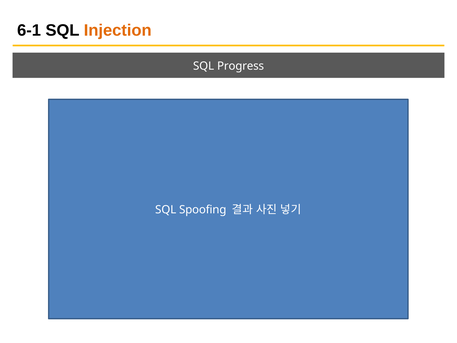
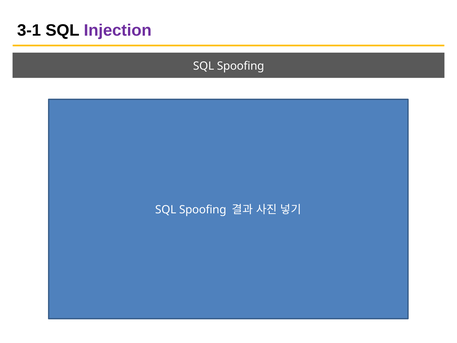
6-1: 6-1 -> 3-1
Injection colour: orange -> purple
Progress at (241, 66): Progress -> Spoofing
